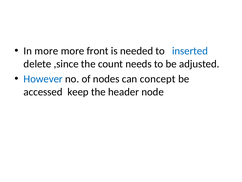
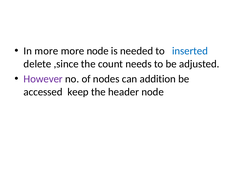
more front: front -> node
However colour: blue -> purple
concept: concept -> addition
